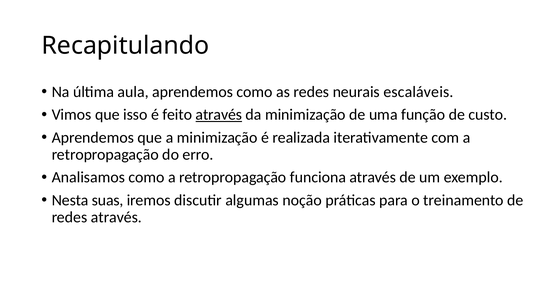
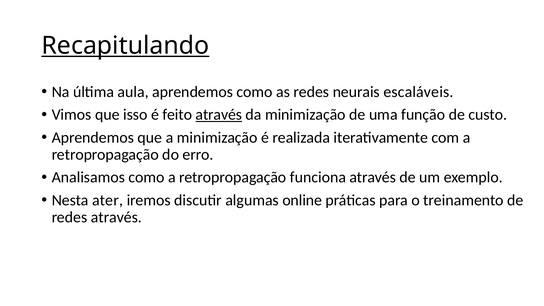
Recapitulando underline: none -> present
suas: suas -> ater
noção: noção -> online
